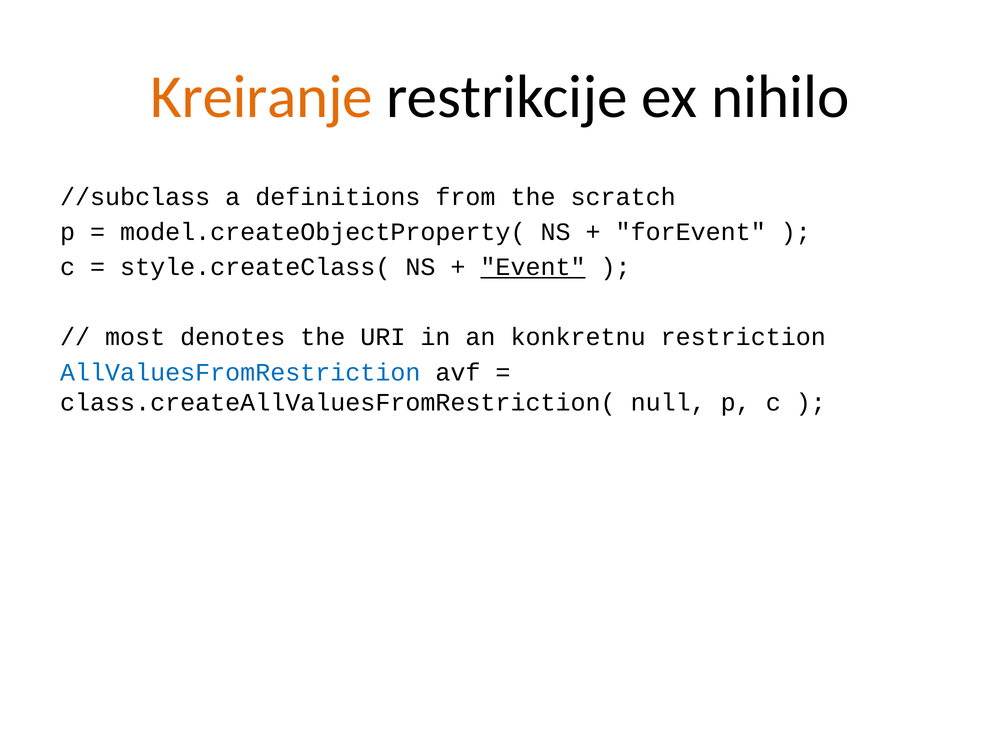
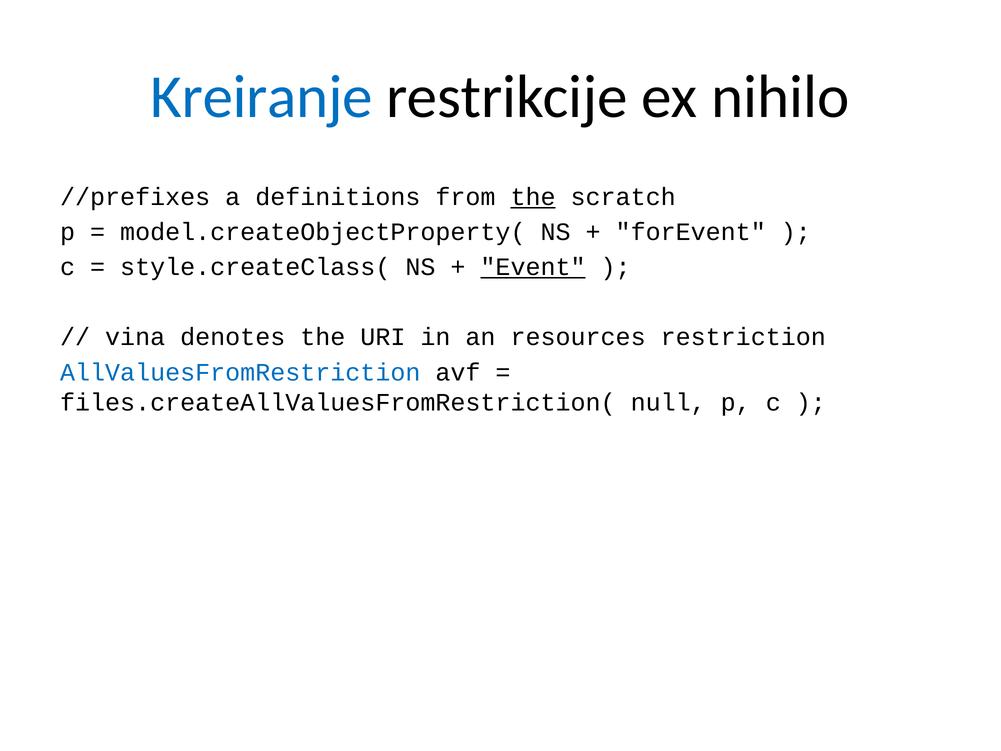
Kreiranje colour: orange -> blue
//subclass: //subclass -> //prefixes
the at (533, 197) underline: none -> present
most: most -> vina
konkretnu: konkretnu -> resources
class.createAllValuesFromRestriction(: class.createAllValuesFromRestriction( -> files.createAllValuesFromRestriction(
